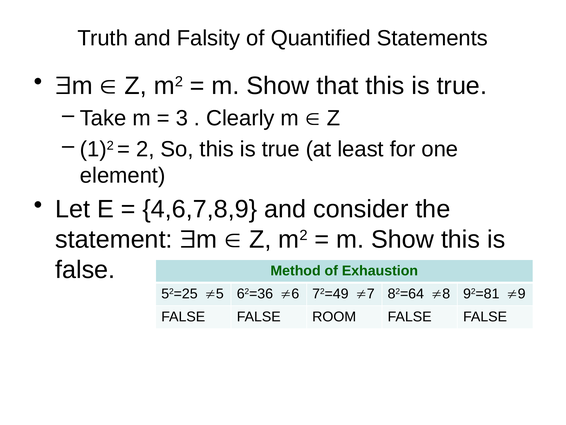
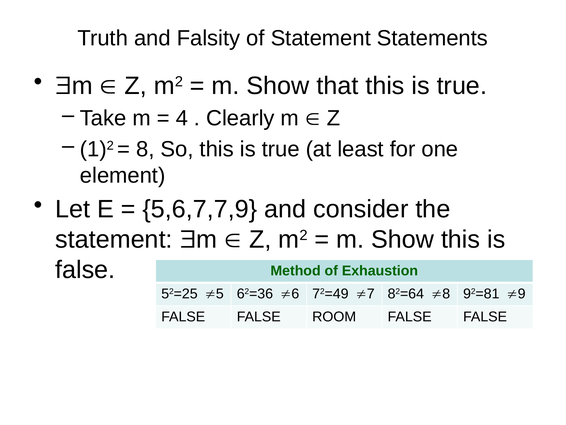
of Quantified: Quantified -> Statement
3: 3 -> 4
2: 2 -> 8
4,6,7,8,9: 4,6,7,8,9 -> 5,6,7,7,9
